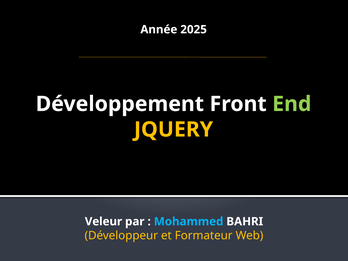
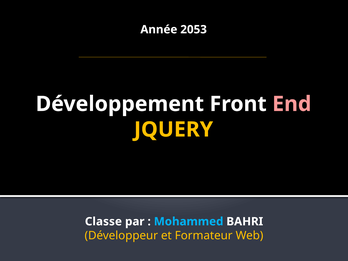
2025: 2025 -> 2053
End colour: light green -> pink
Veleur: Veleur -> Classe
